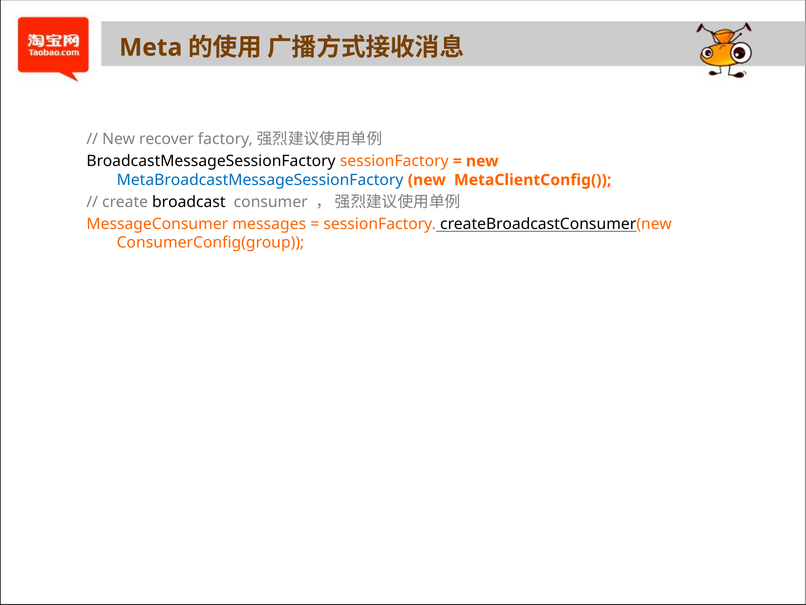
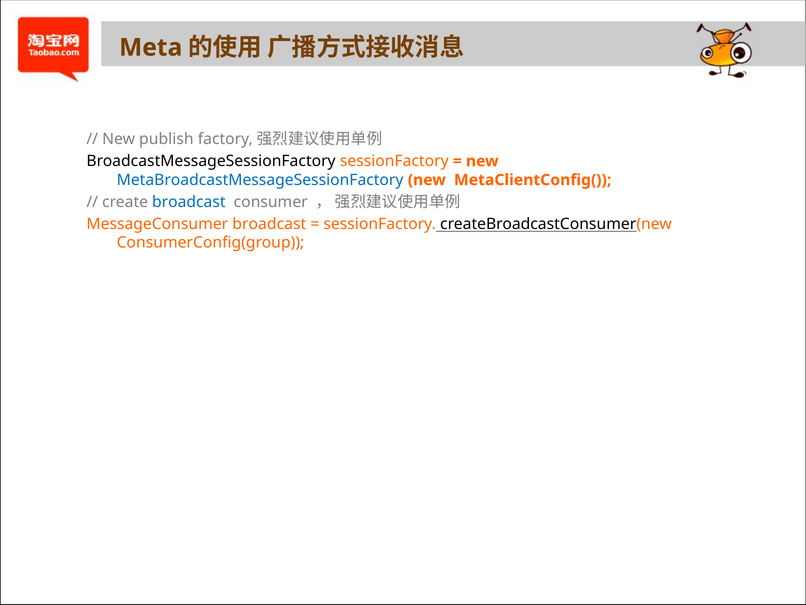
recover: recover -> publish
broadcast at (189, 202) colour: black -> blue
MessageConsumer messages: messages -> broadcast
